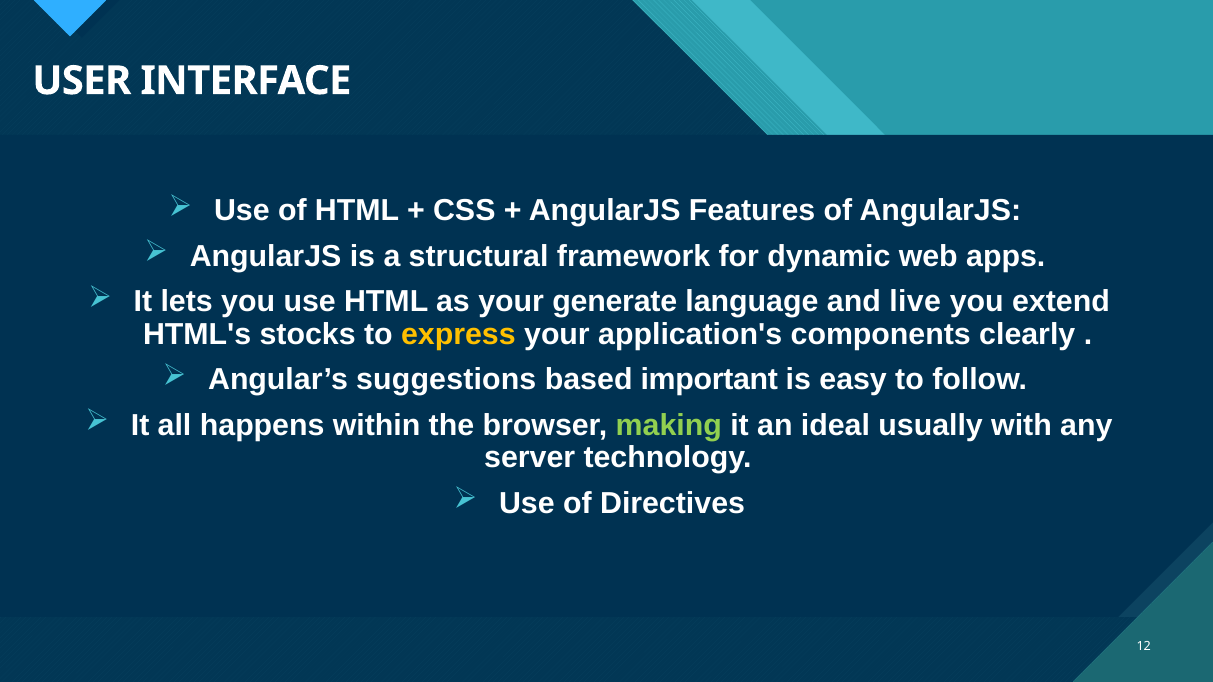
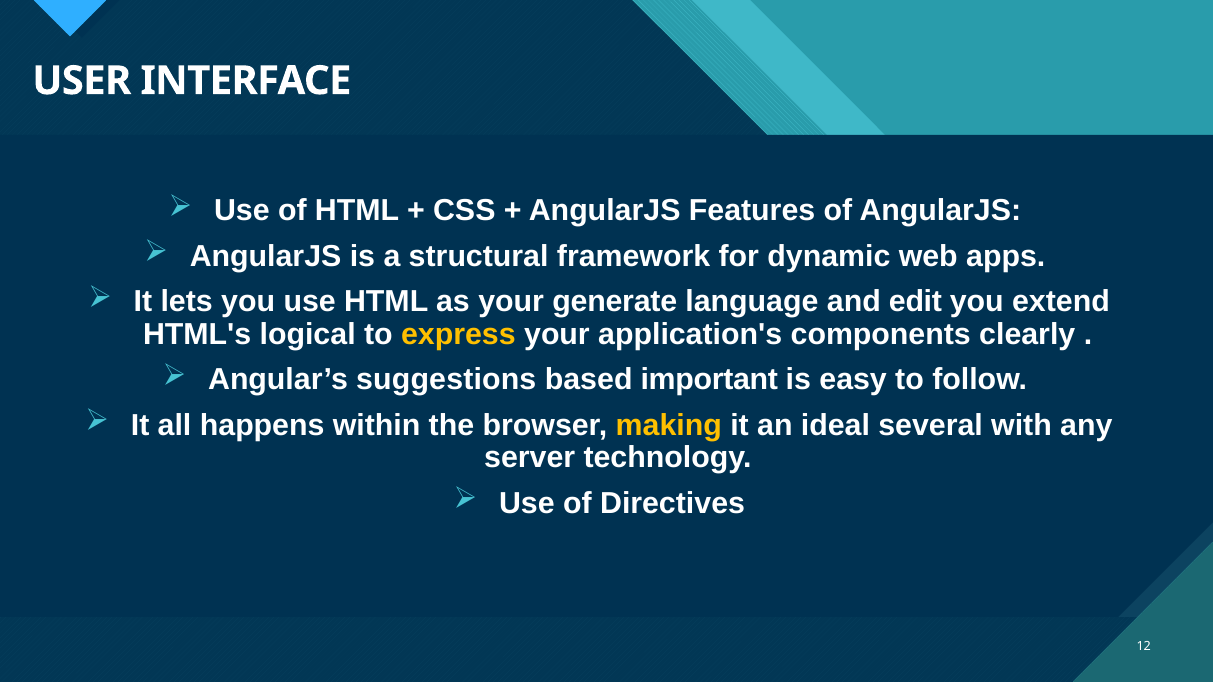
and live: live -> edit
stocks: stocks -> logical
making colour: light green -> yellow
usually: usually -> several
